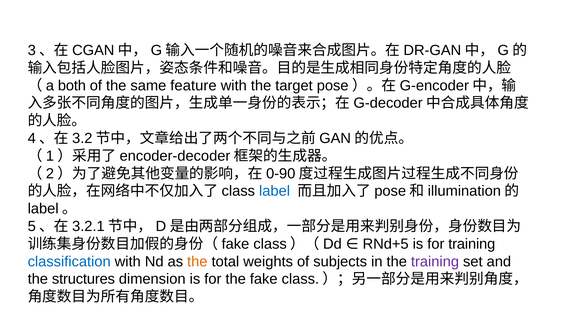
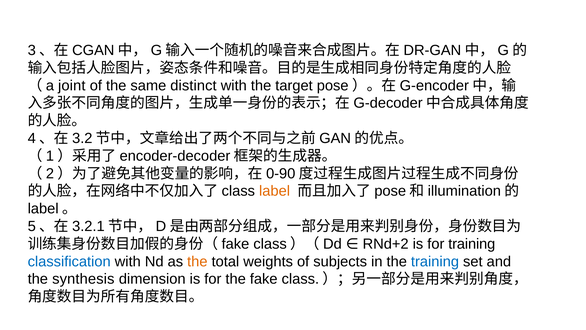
both: both -> joint
feature: feature -> distinct
label colour: blue -> orange
RNd+5: RNd+5 -> RNd+2
training at (435, 261) colour: purple -> blue
structures: structures -> synthesis
